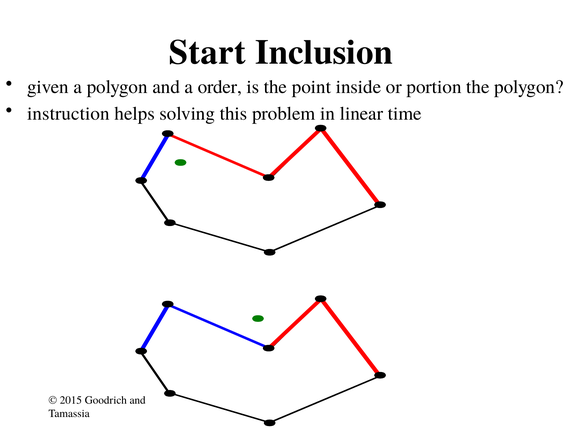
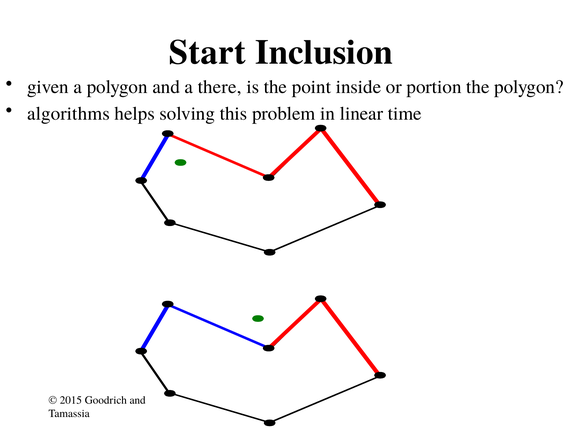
order: order -> there
instruction: instruction -> algorithms
